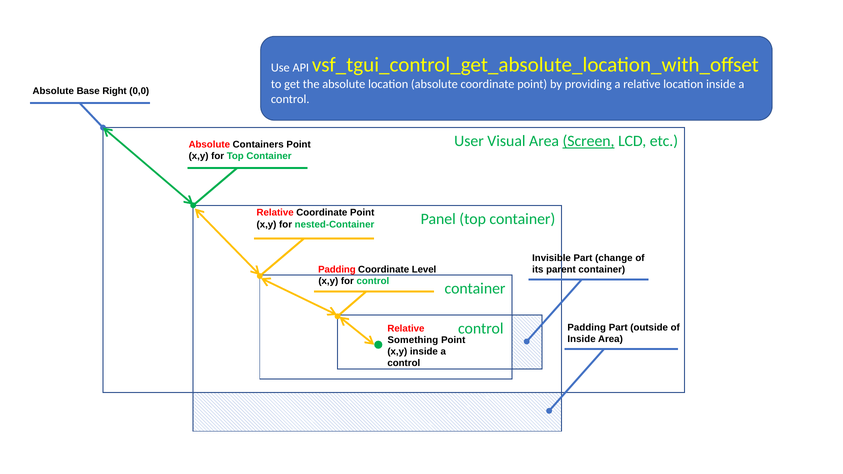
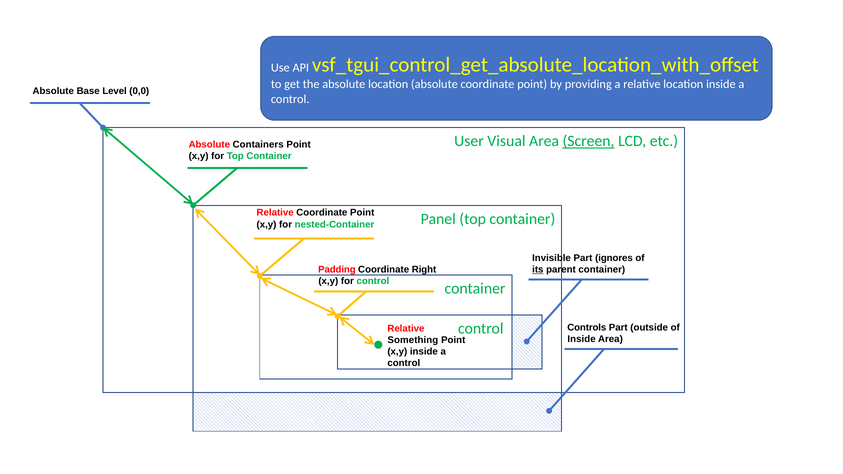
Right: Right -> Level
change: change -> ignores
Level: Level -> Right
its underline: none -> present
Padding at (587, 328): Padding -> Controls
